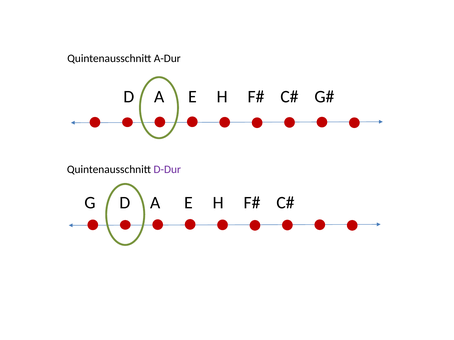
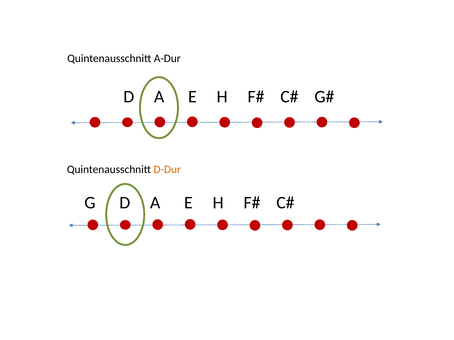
D-Dur colour: purple -> orange
